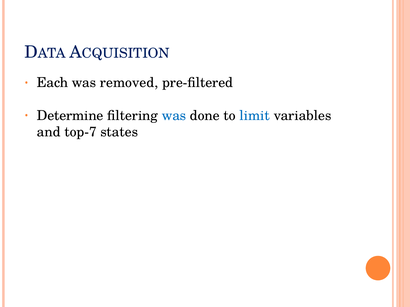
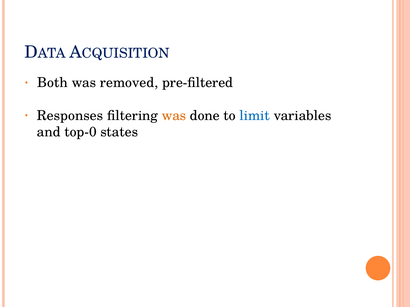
Each: Each -> Both
Determine: Determine -> Responses
was at (174, 116) colour: blue -> orange
top-7: top-7 -> top-0
